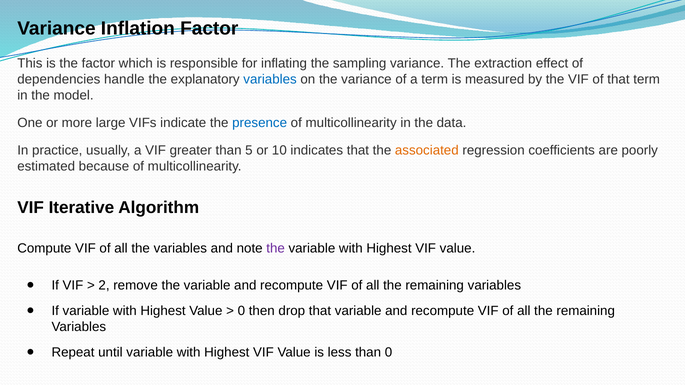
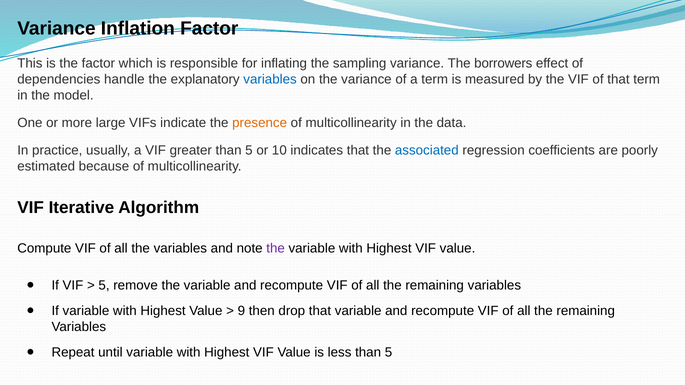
extraction: extraction -> borrowers
presence colour: blue -> orange
associated colour: orange -> blue
2 at (104, 286): 2 -> 5
0 at (241, 311): 0 -> 9
less than 0: 0 -> 5
